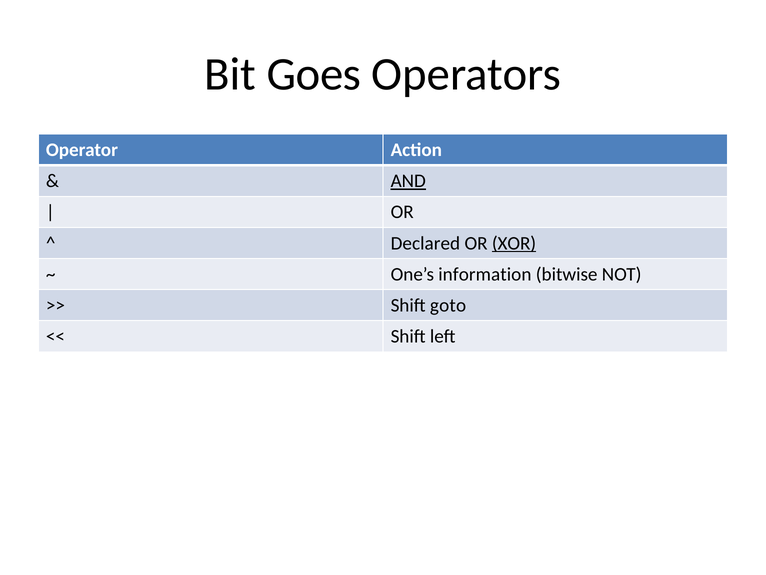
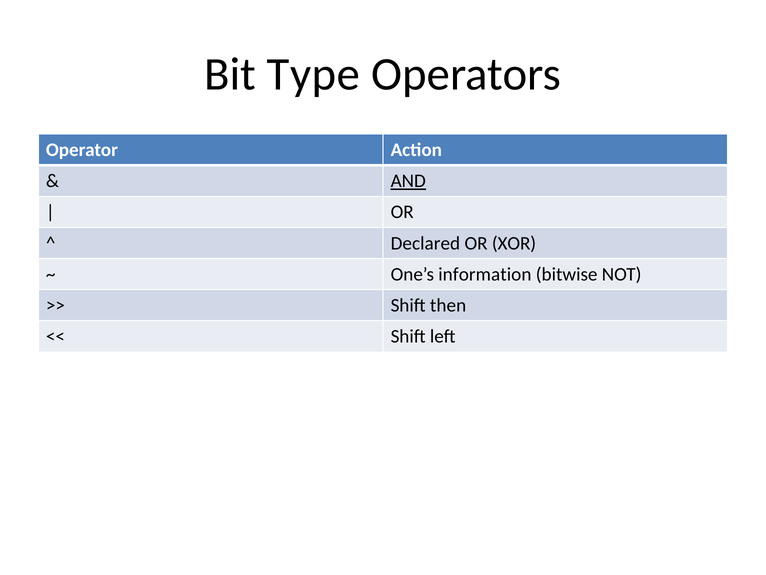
Goes: Goes -> Type
XOR underline: present -> none
goto: goto -> then
